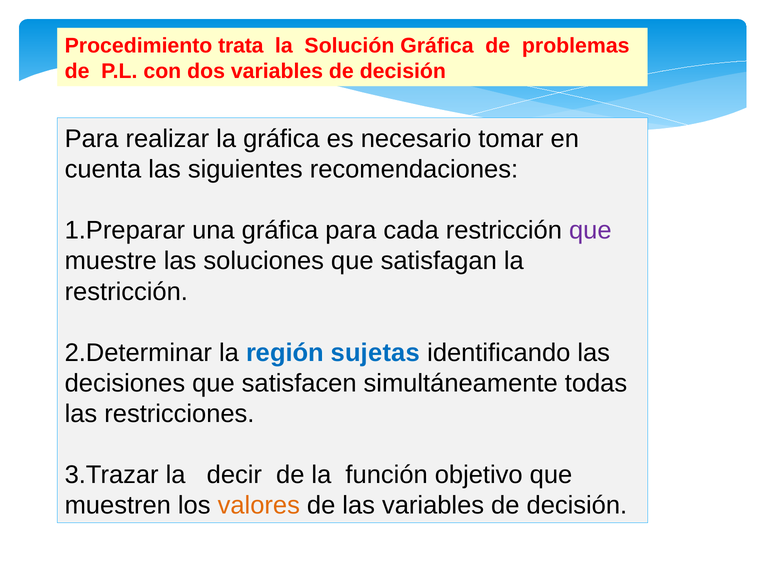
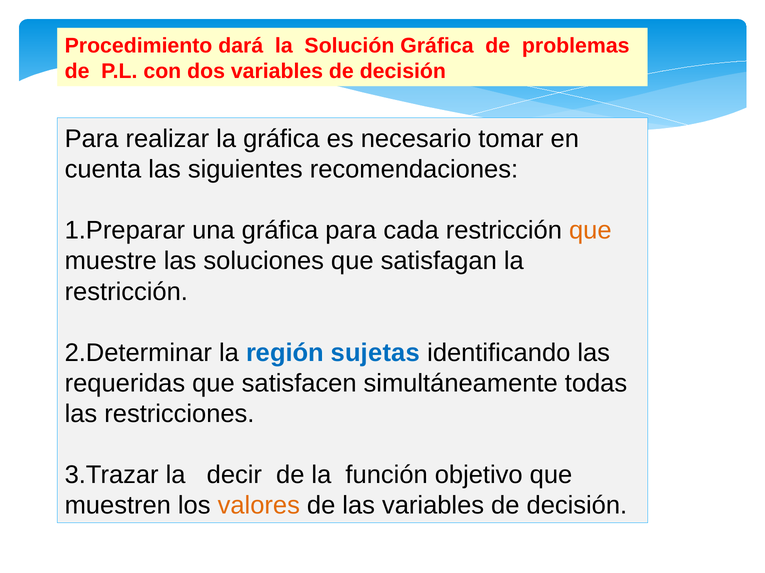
trata: trata -> dará
que at (590, 231) colour: purple -> orange
decisiones: decisiones -> requeridas
